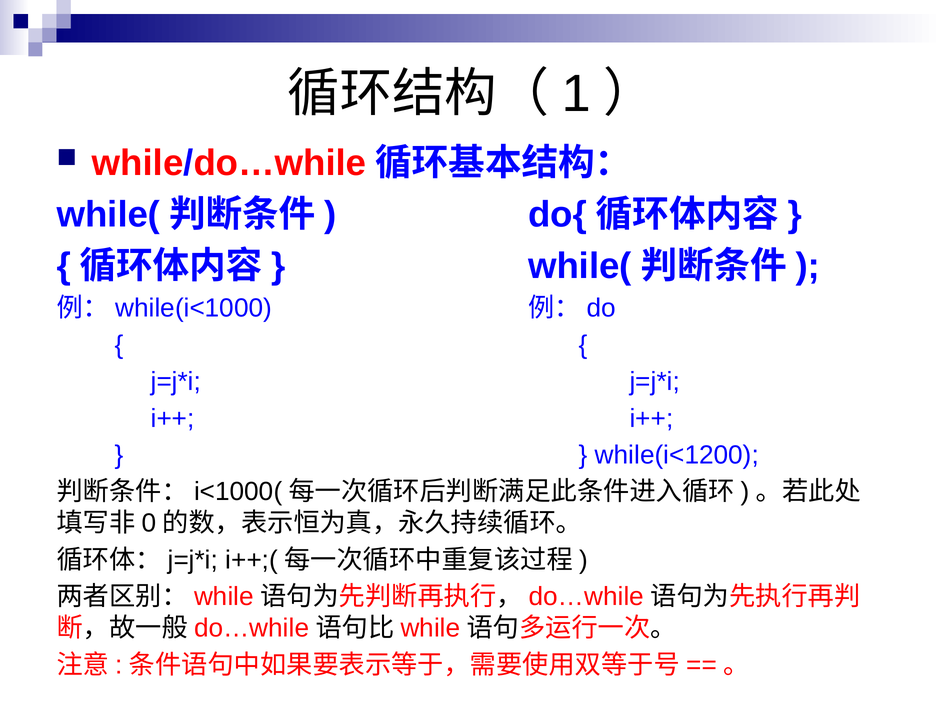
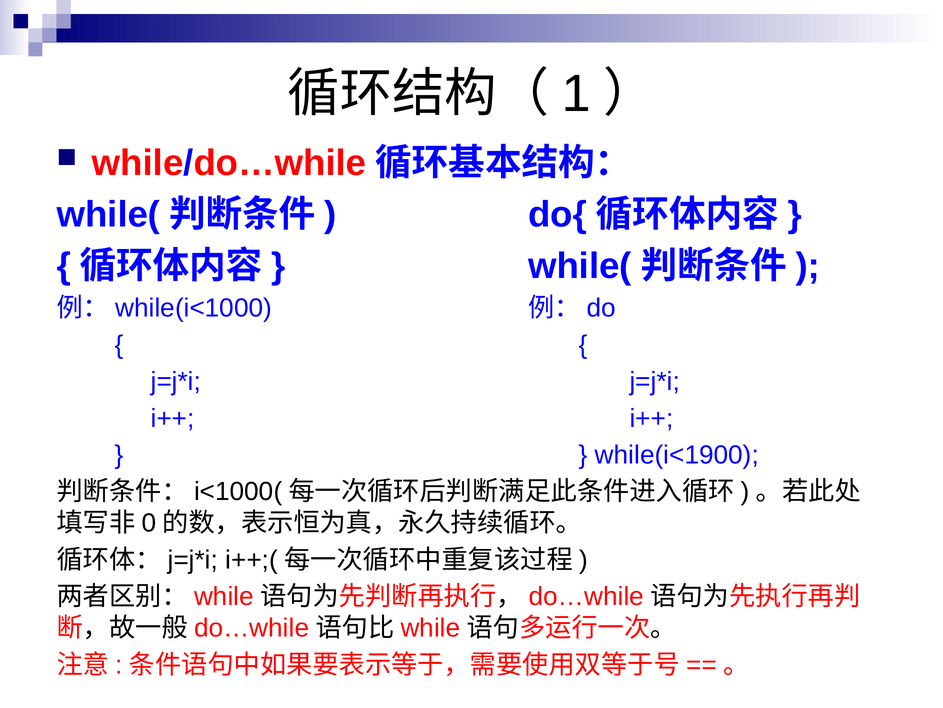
while(i<1200: while(i<1200 -> while(i<1900
